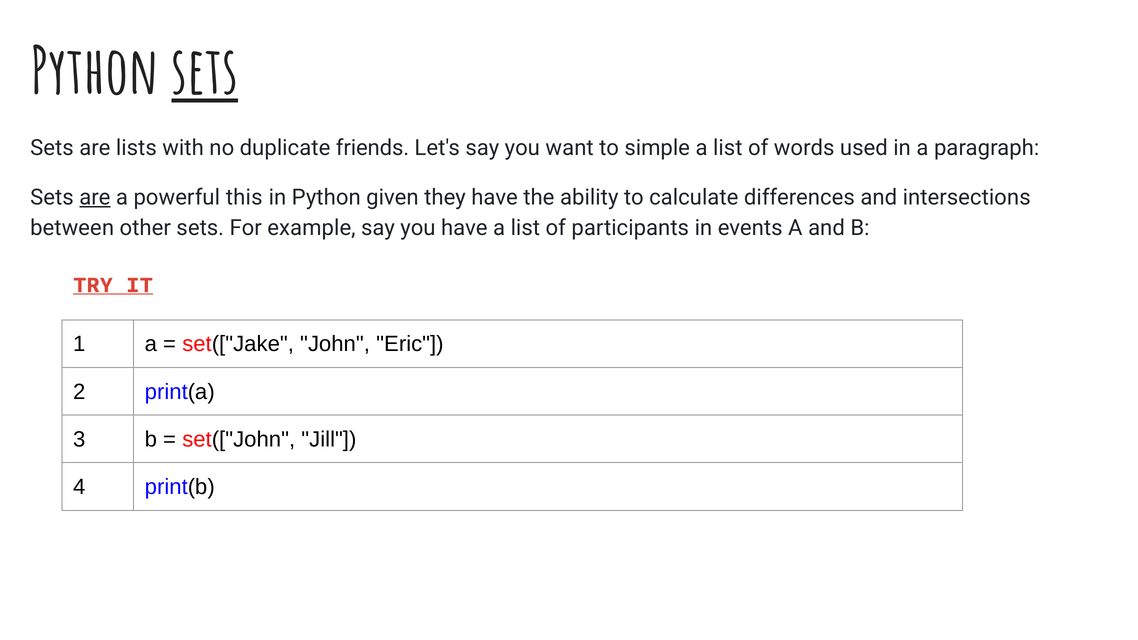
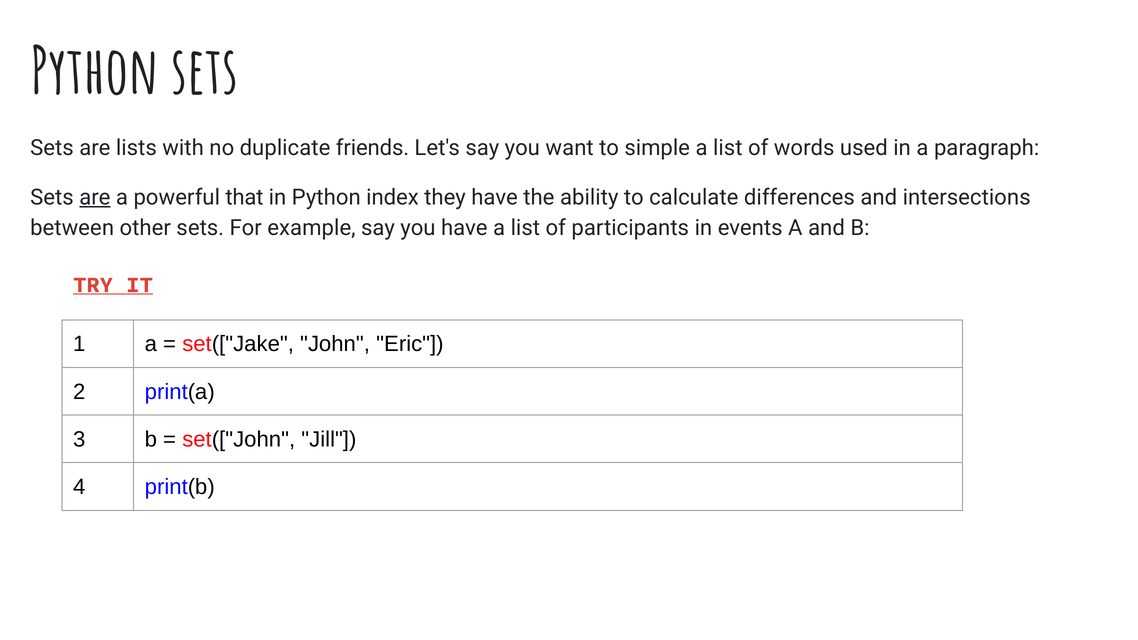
sets at (205, 73) underline: present -> none
this: this -> that
given: given -> index
